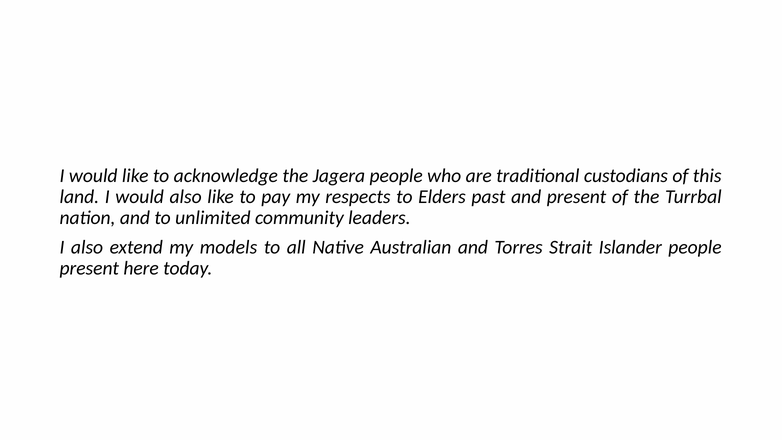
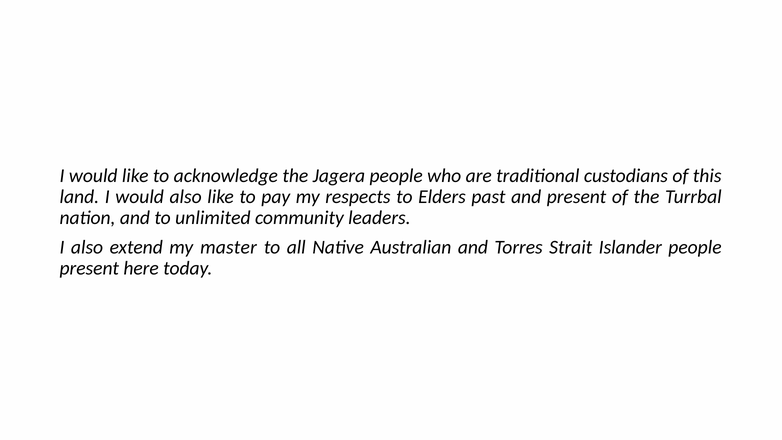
models: models -> master
